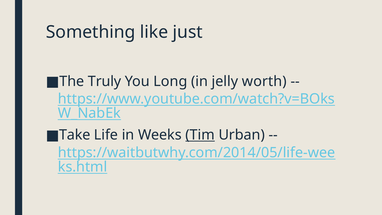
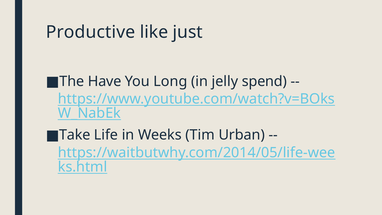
Something: Something -> Productive
Truly: Truly -> Have
worth: worth -> spend
Tim underline: present -> none
